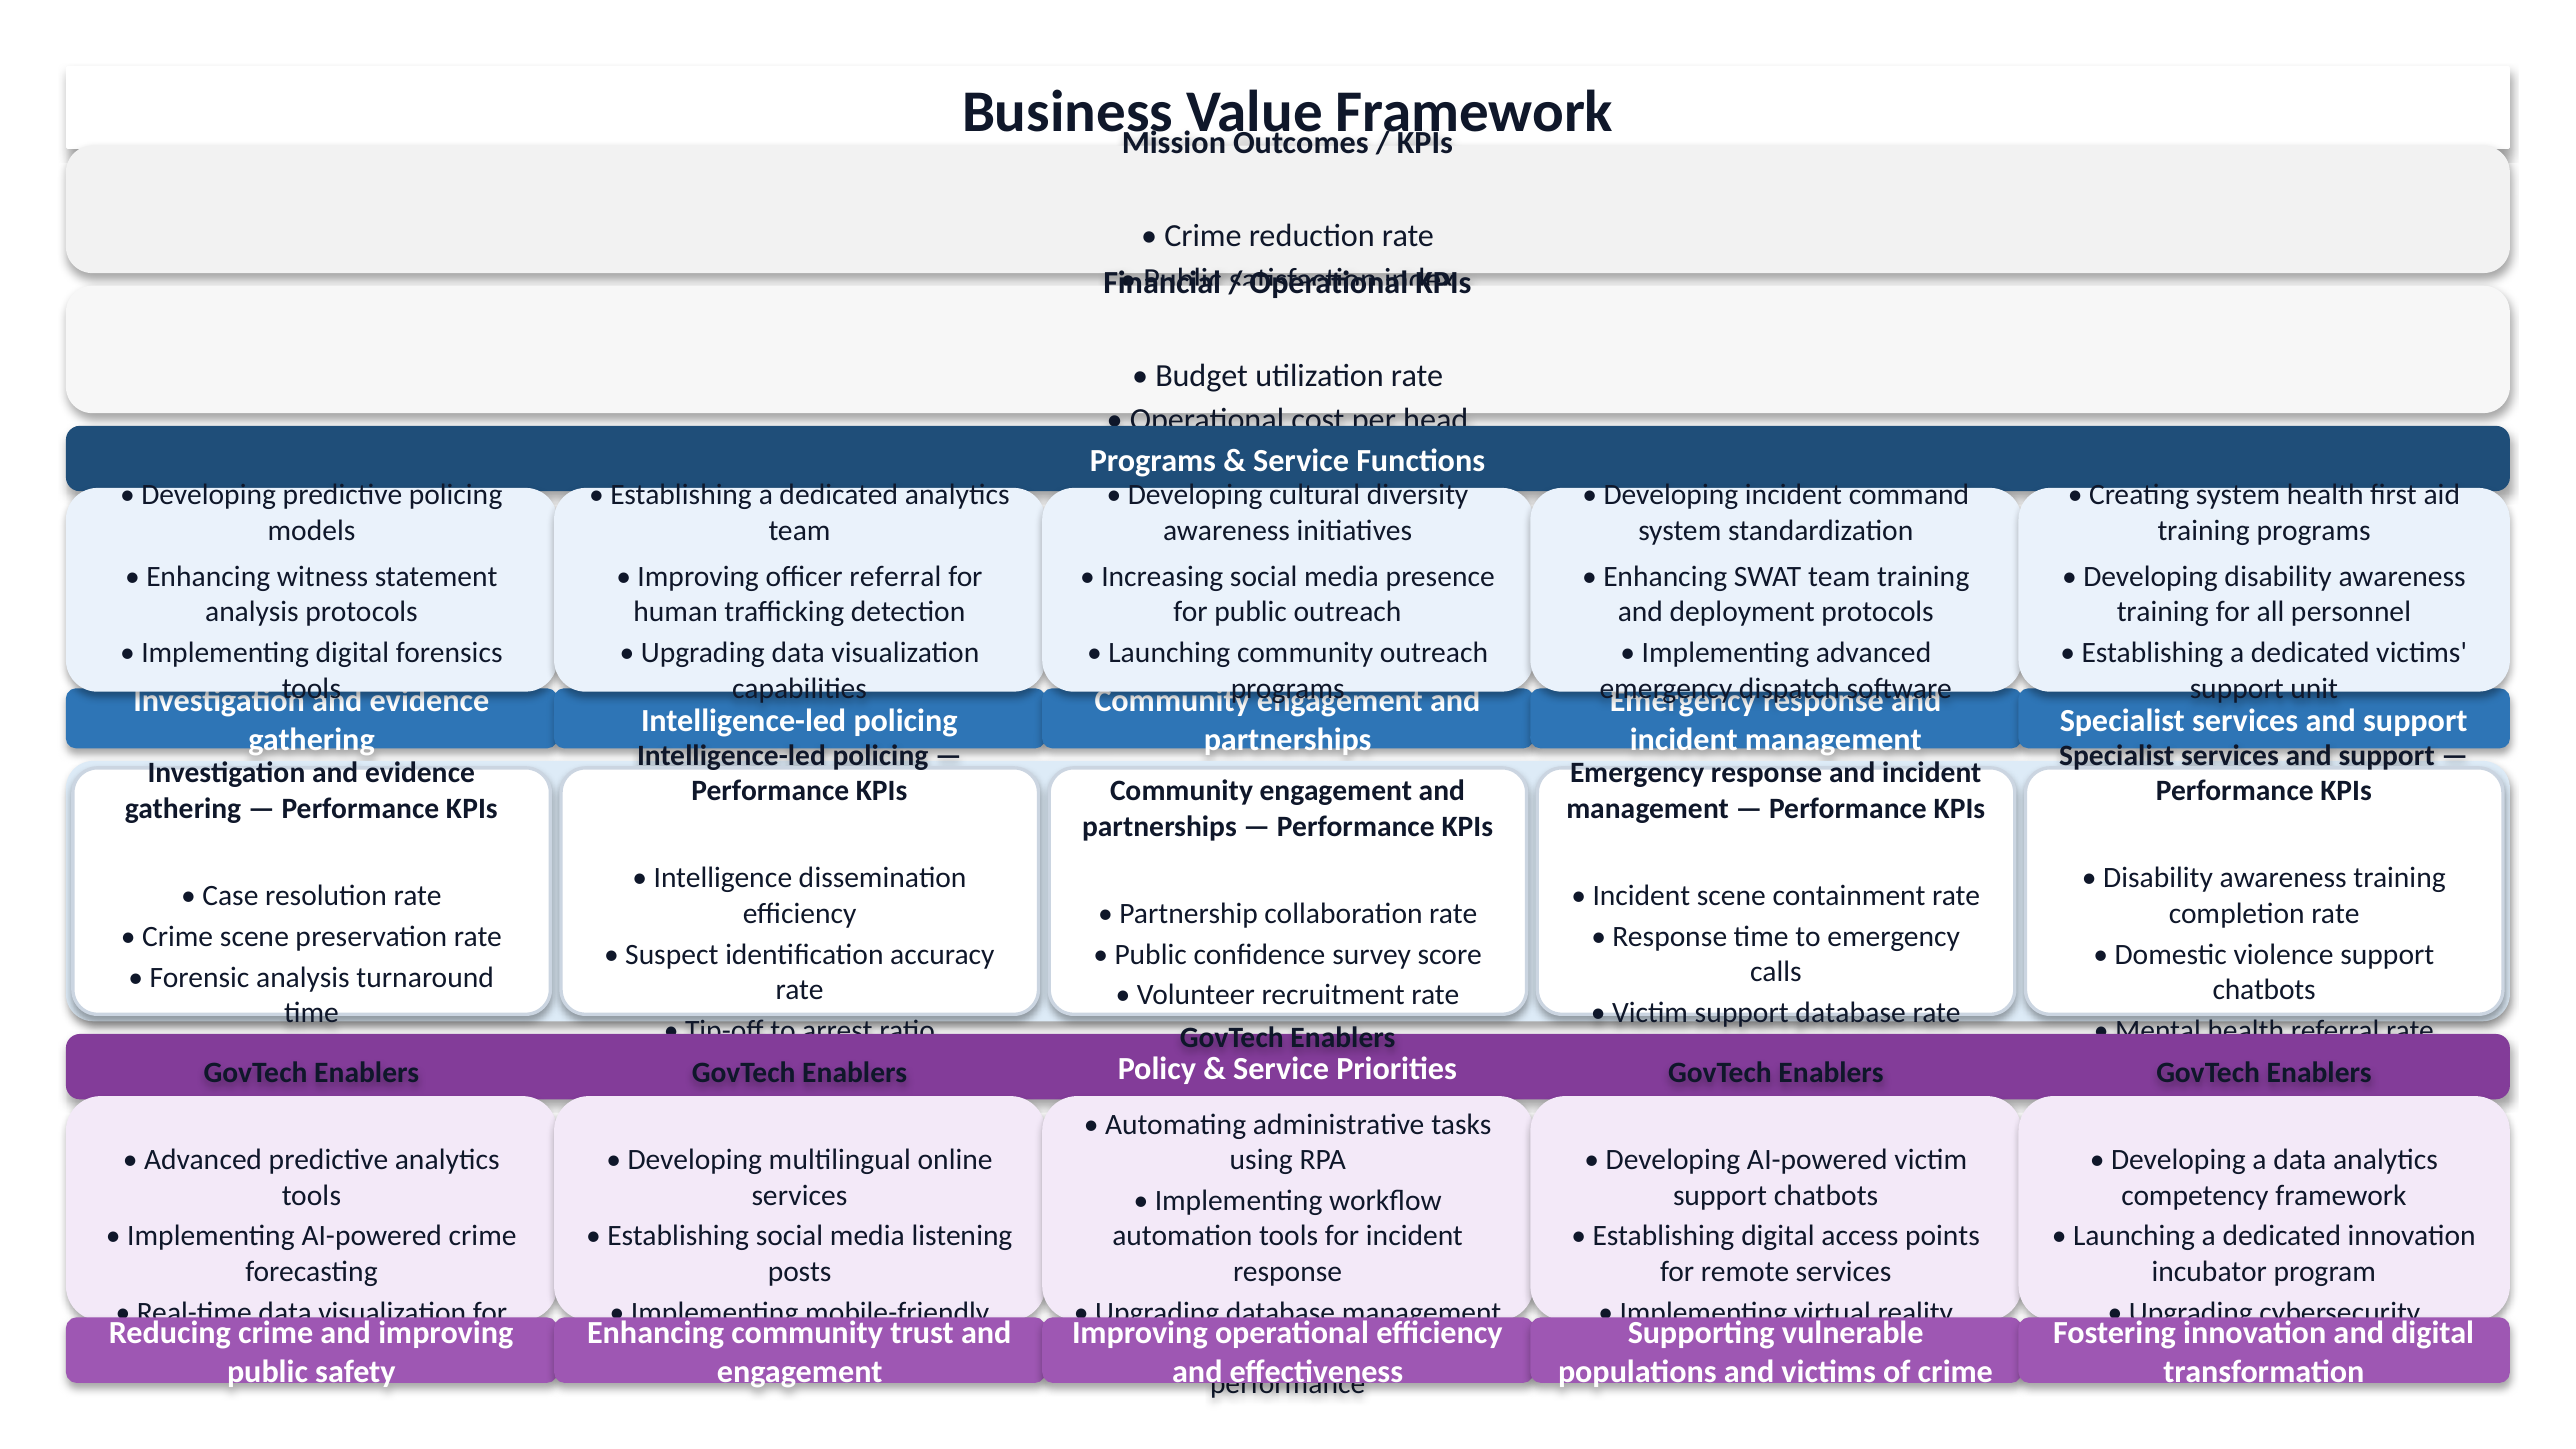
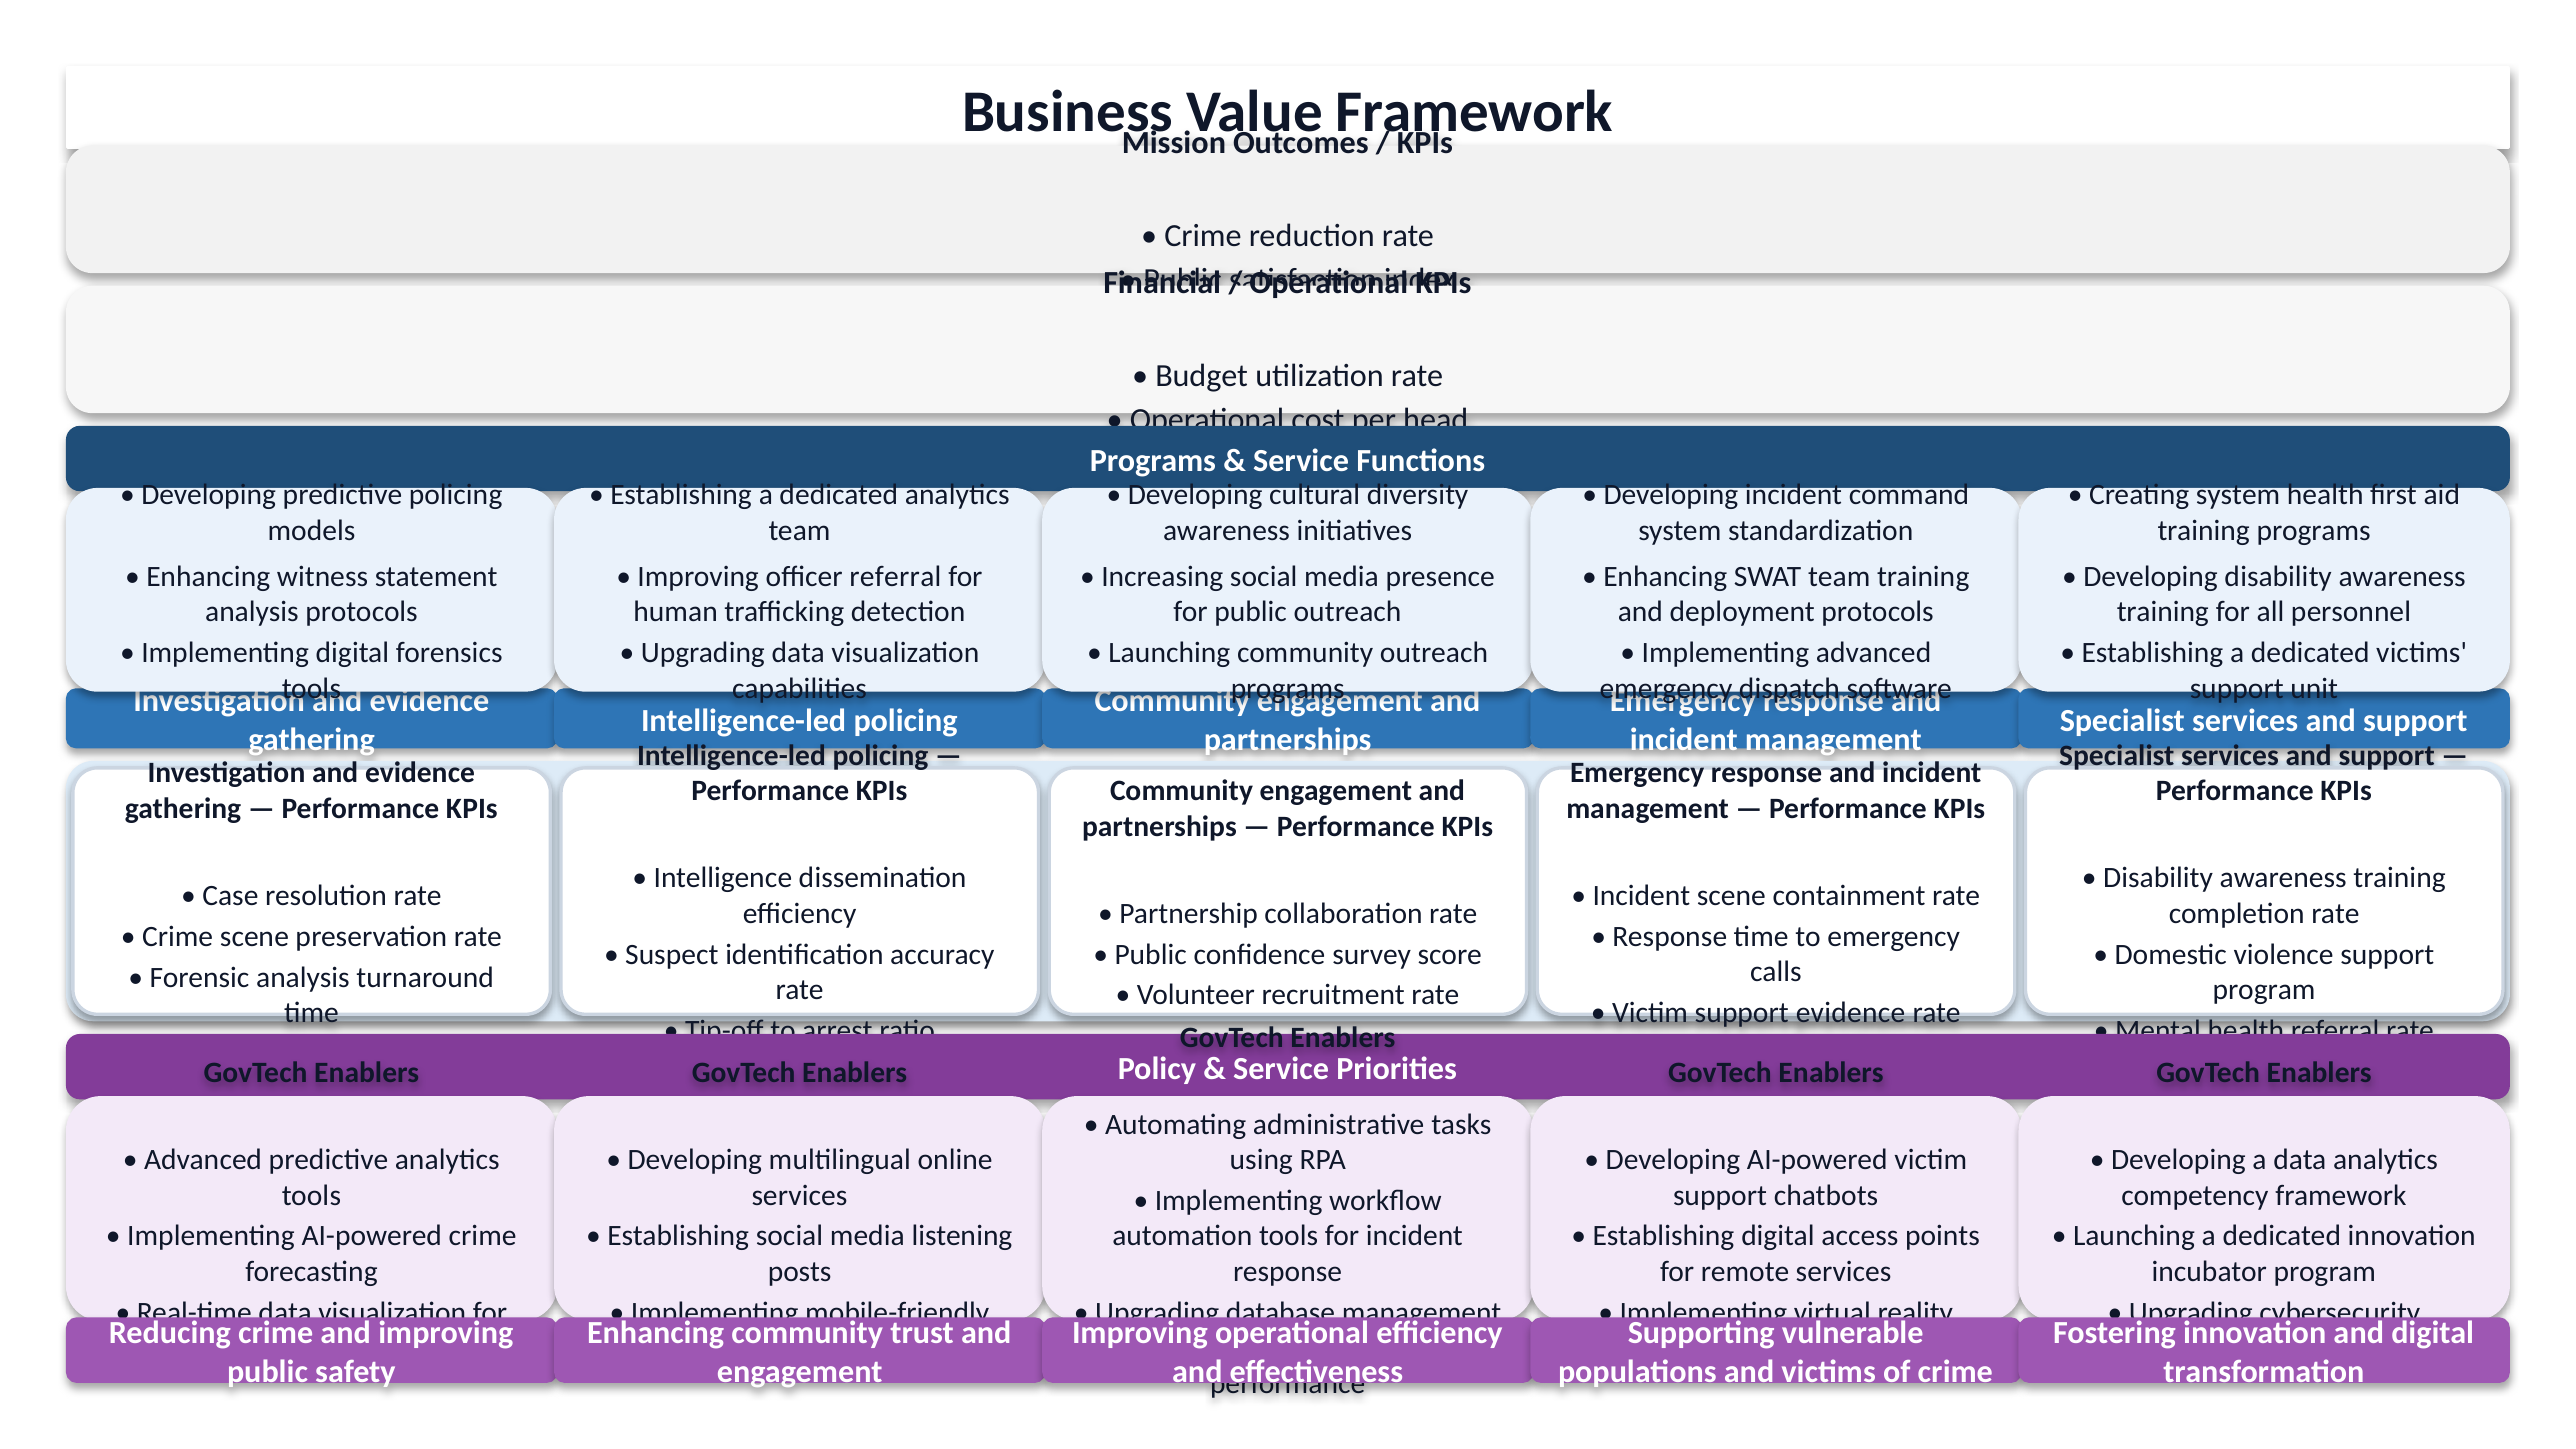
chatbots at (2264, 990): chatbots -> program
support database: database -> evidence
